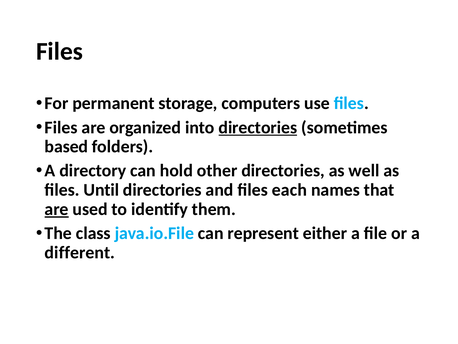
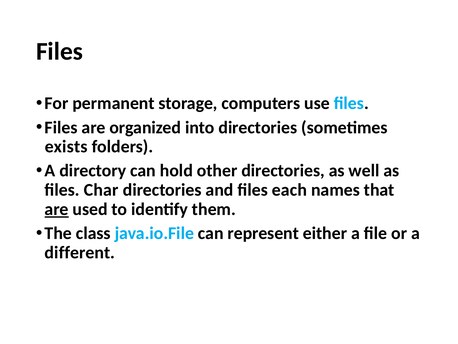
directories at (258, 127) underline: present -> none
based: based -> exists
Until: Until -> Char
